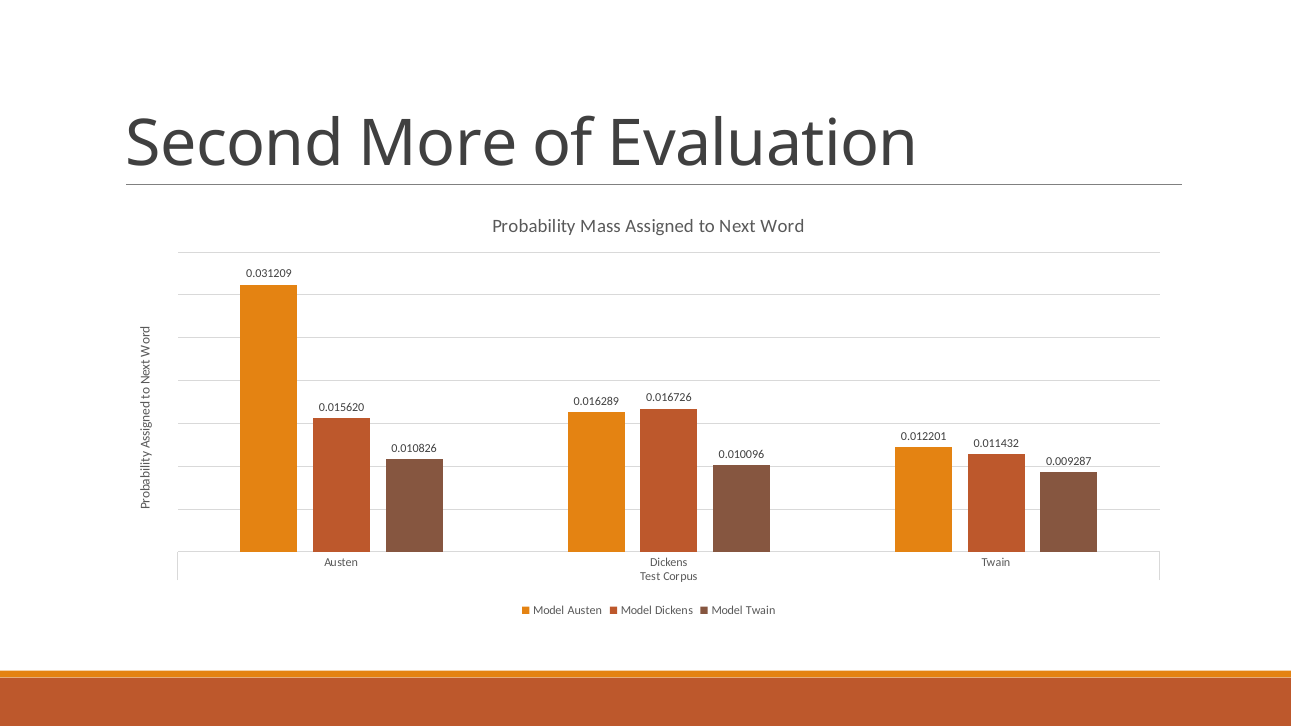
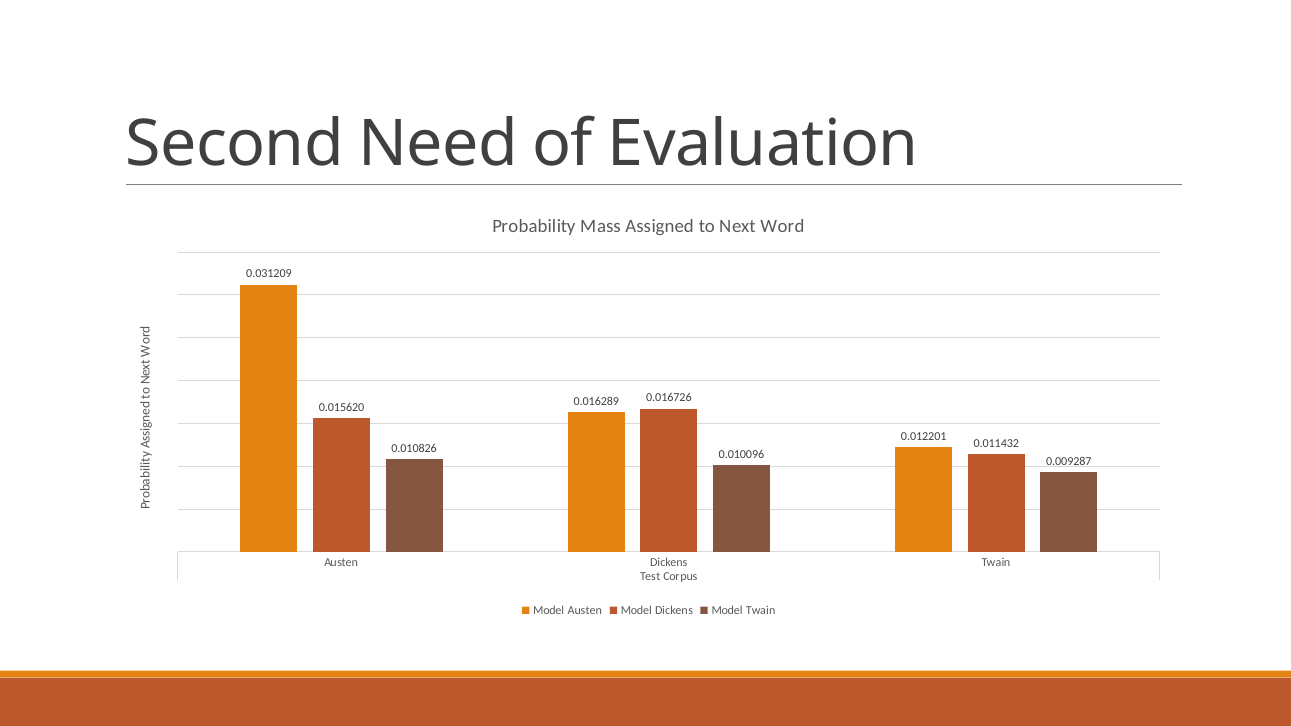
More: More -> Need
